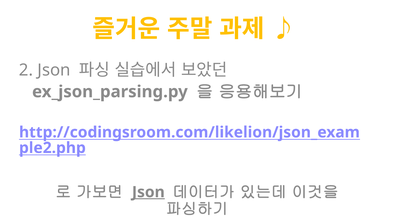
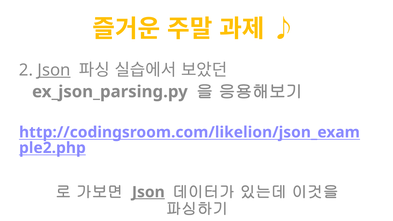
Json at (54, 70) underline: none -> present
